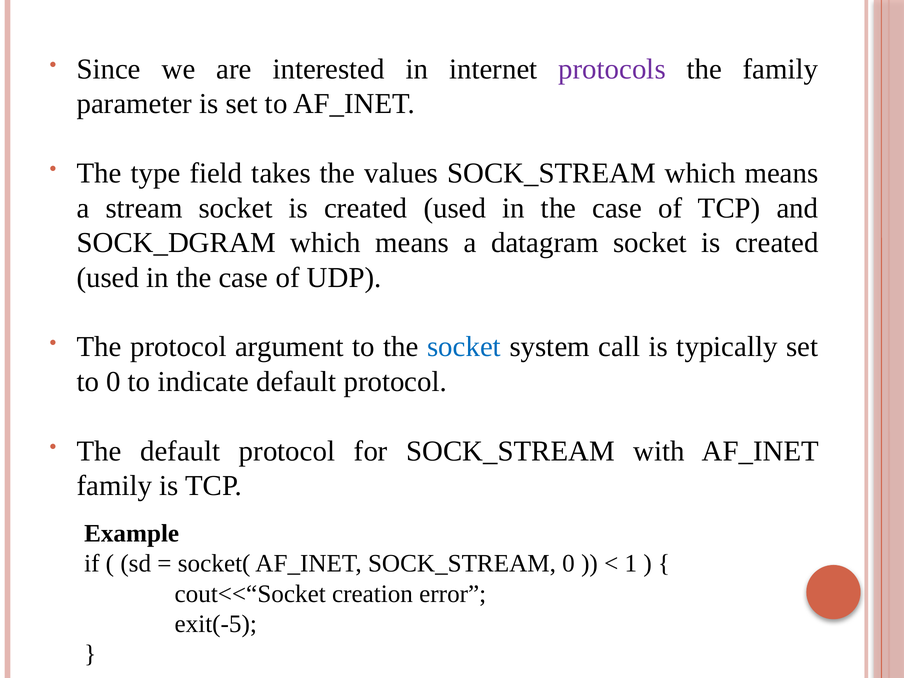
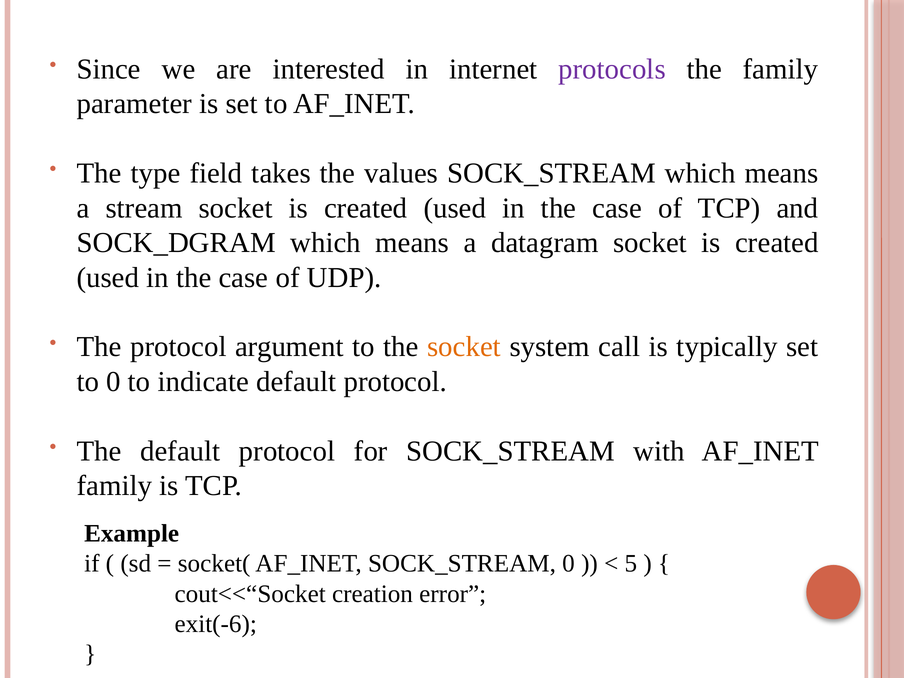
socket at (464, 347) colour: blue -> orange
1: 1 -> 5
exit(-5: exit(-5 -> exit(-6
